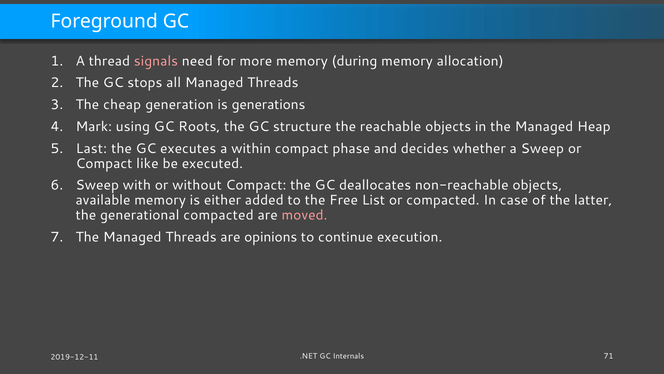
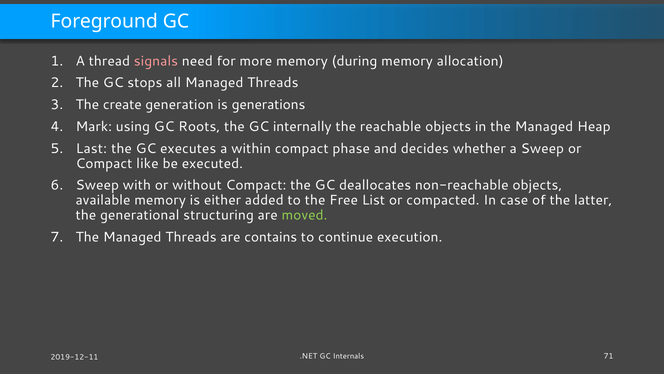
cheap: cheap -> create
structure: structure -> internally
generational compacted: compacted -> structuring
moved colour: pink -> light green
opinions: opinions -> contains
